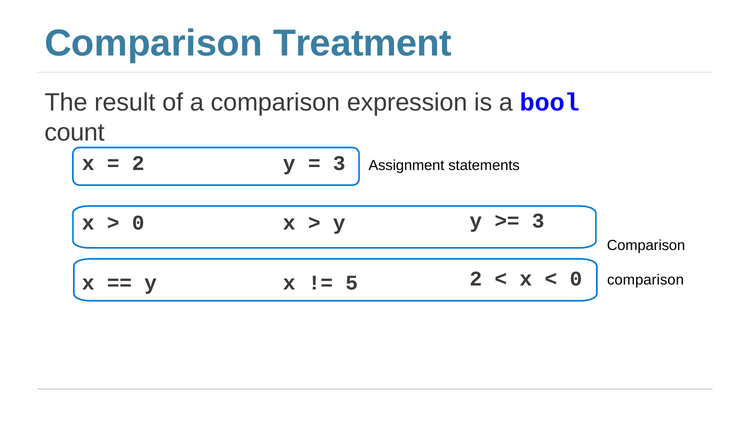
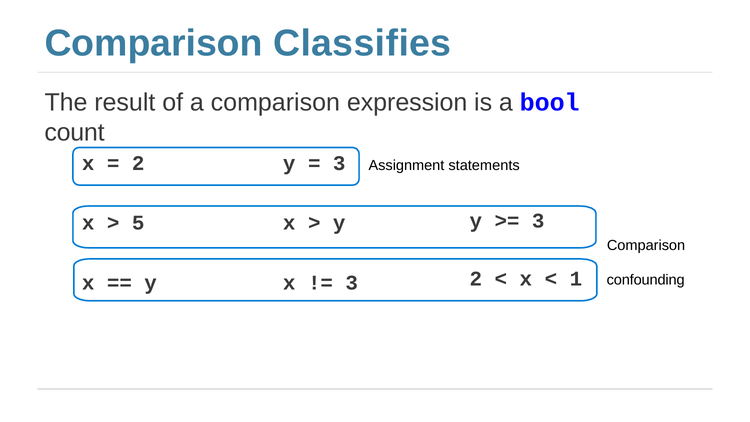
Treatment: Treatment -> Classifies
0 at (138, 223): 0 -> 5
comparison at (646, 280): comparison -> confounding
5 at (352, 283): 5 -> 3
0 at (576, 279): 0 -> 1
